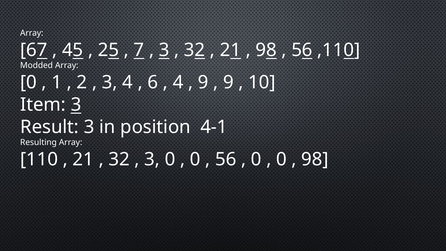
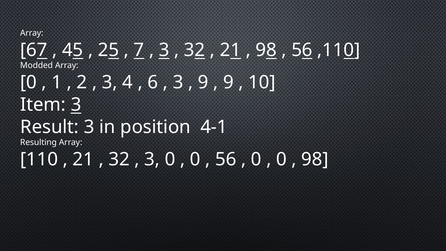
4 at (178, 82): 4 -> 3
